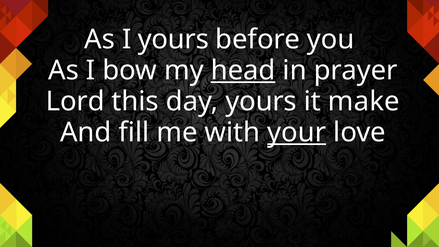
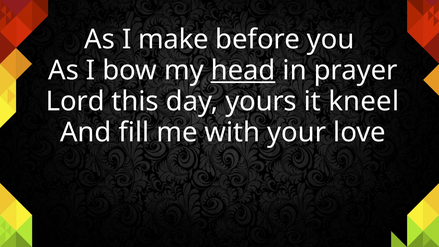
I yours: yours -> make
make: make -> kneel
your underline: present -> none
